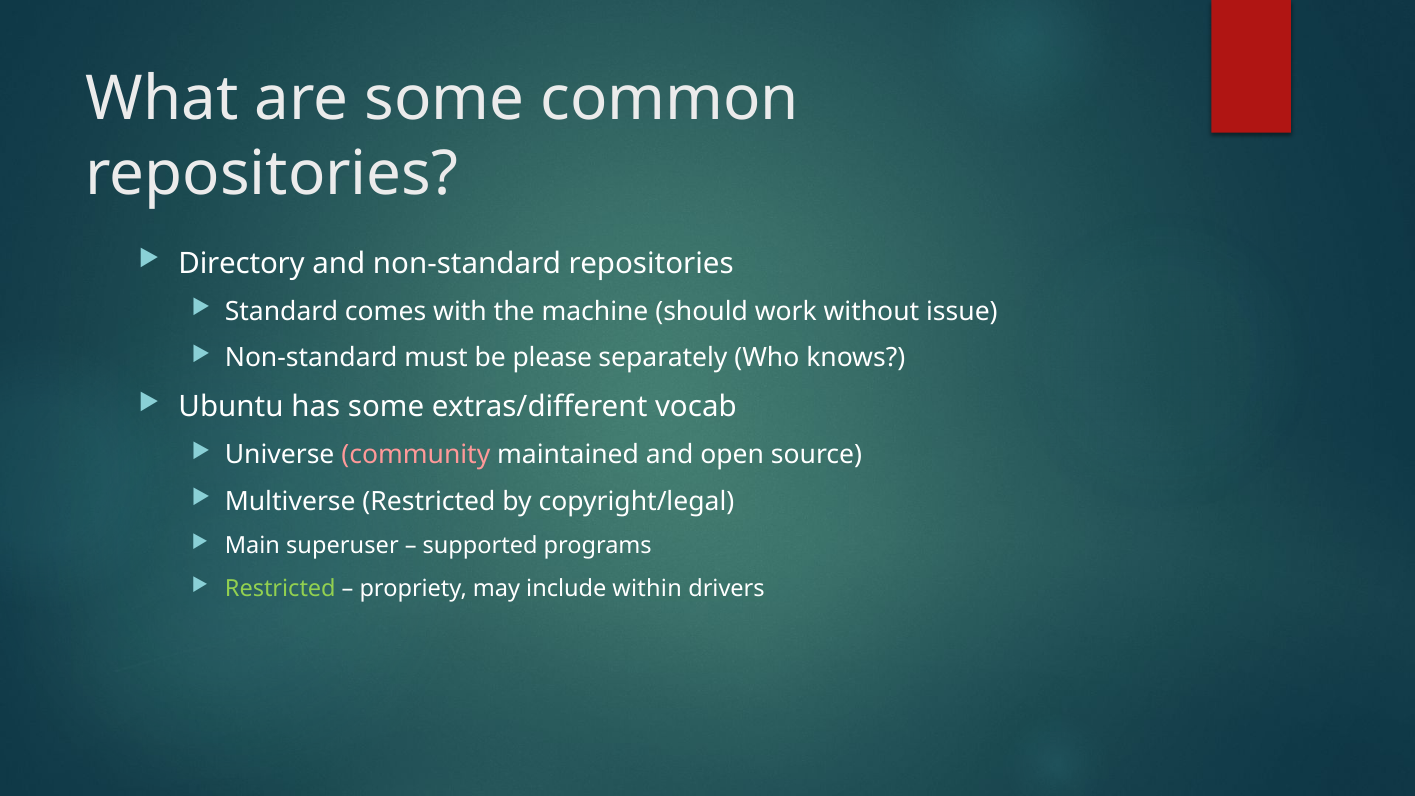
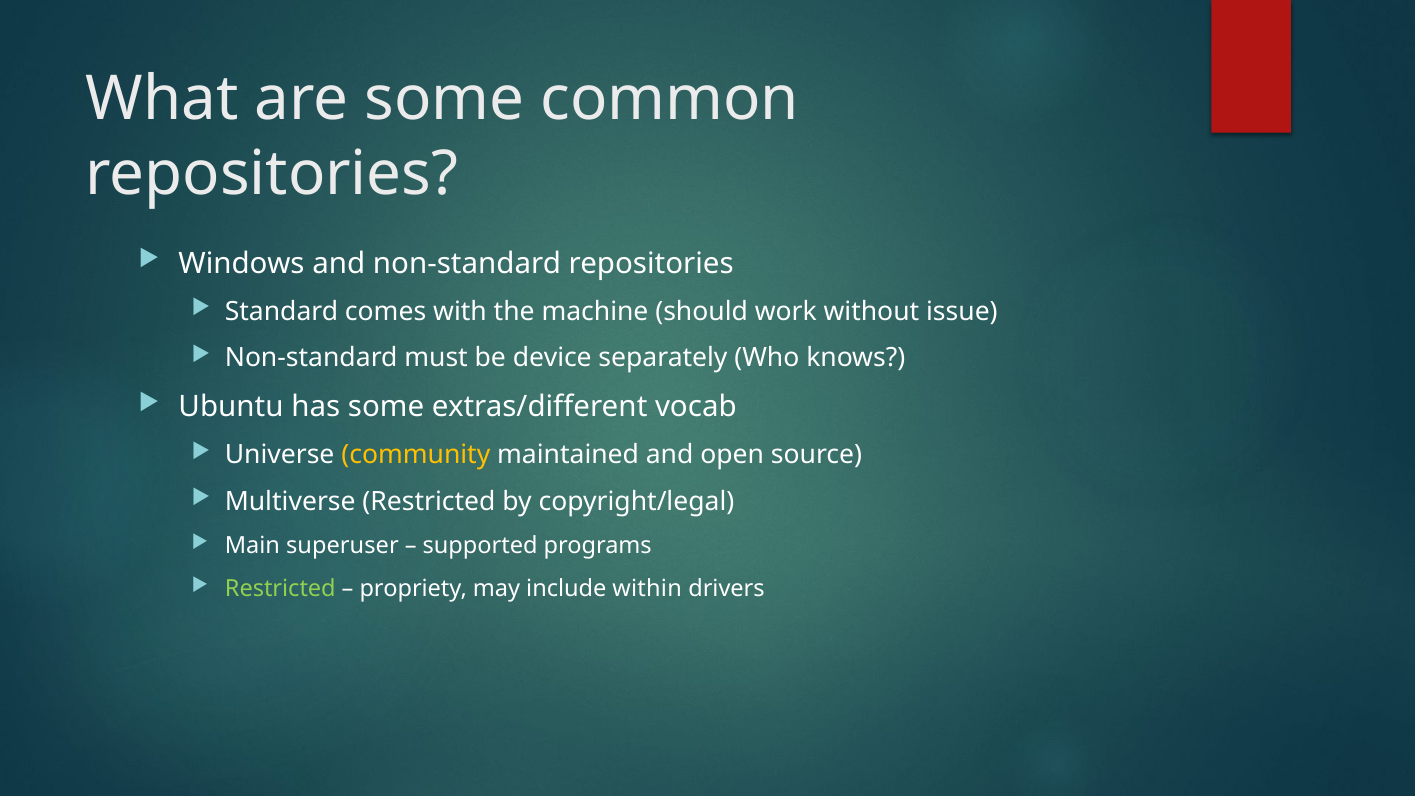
Directory: Directory -> Windows
please: please -> device
community colour: pink -> yellow
